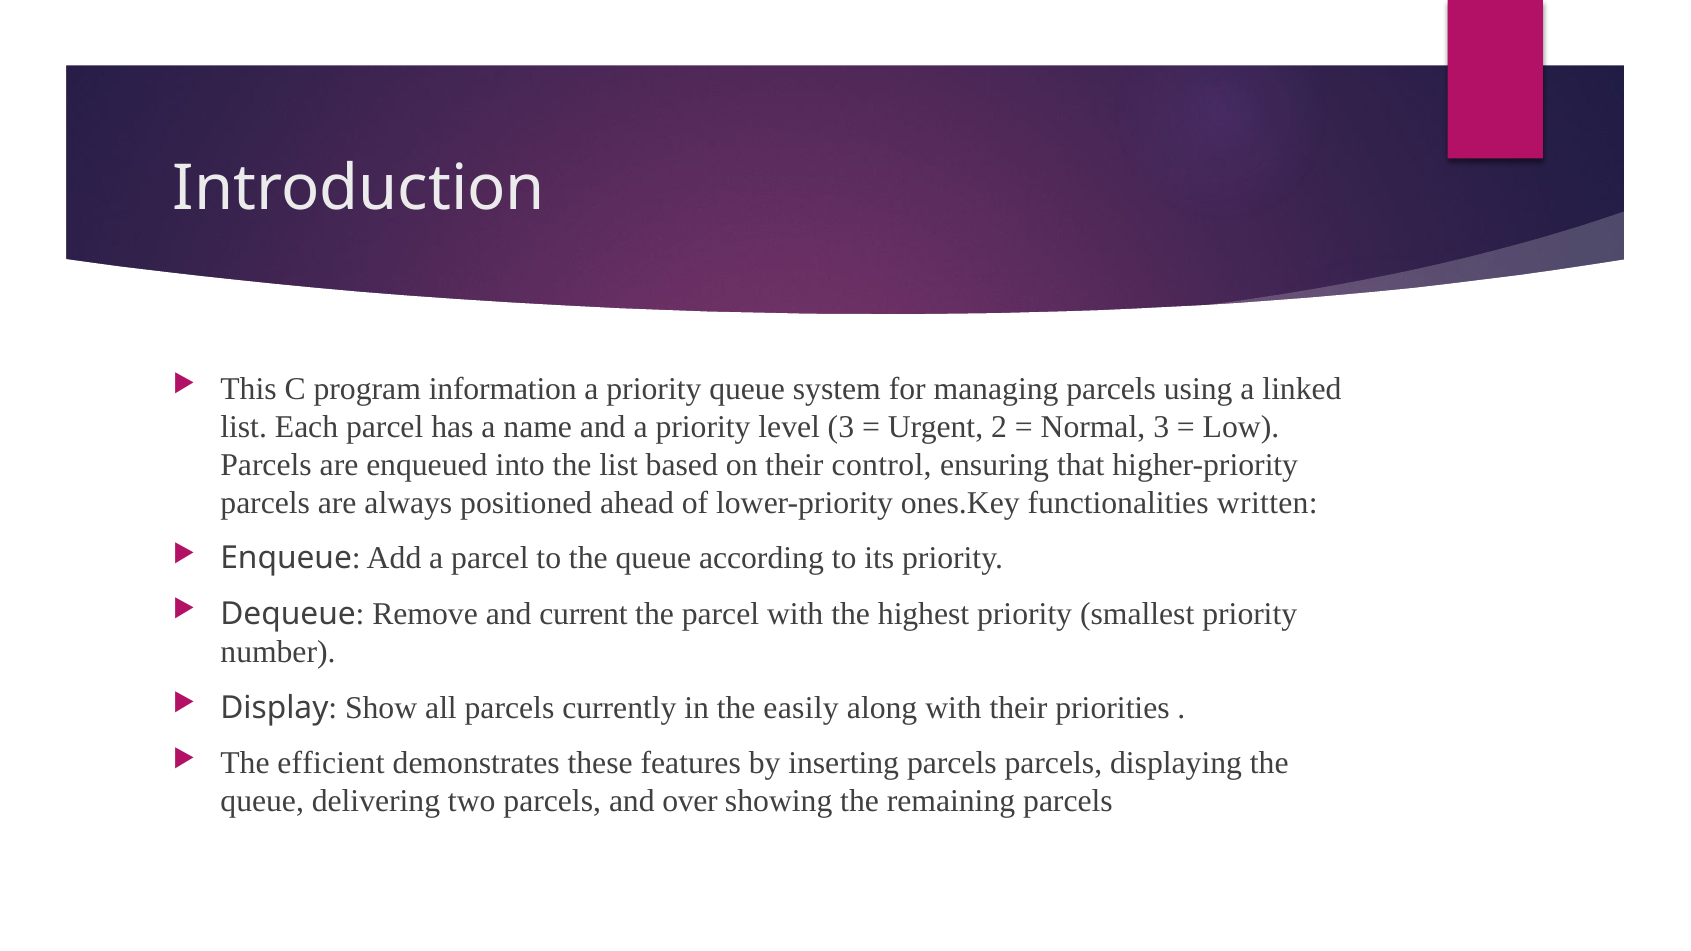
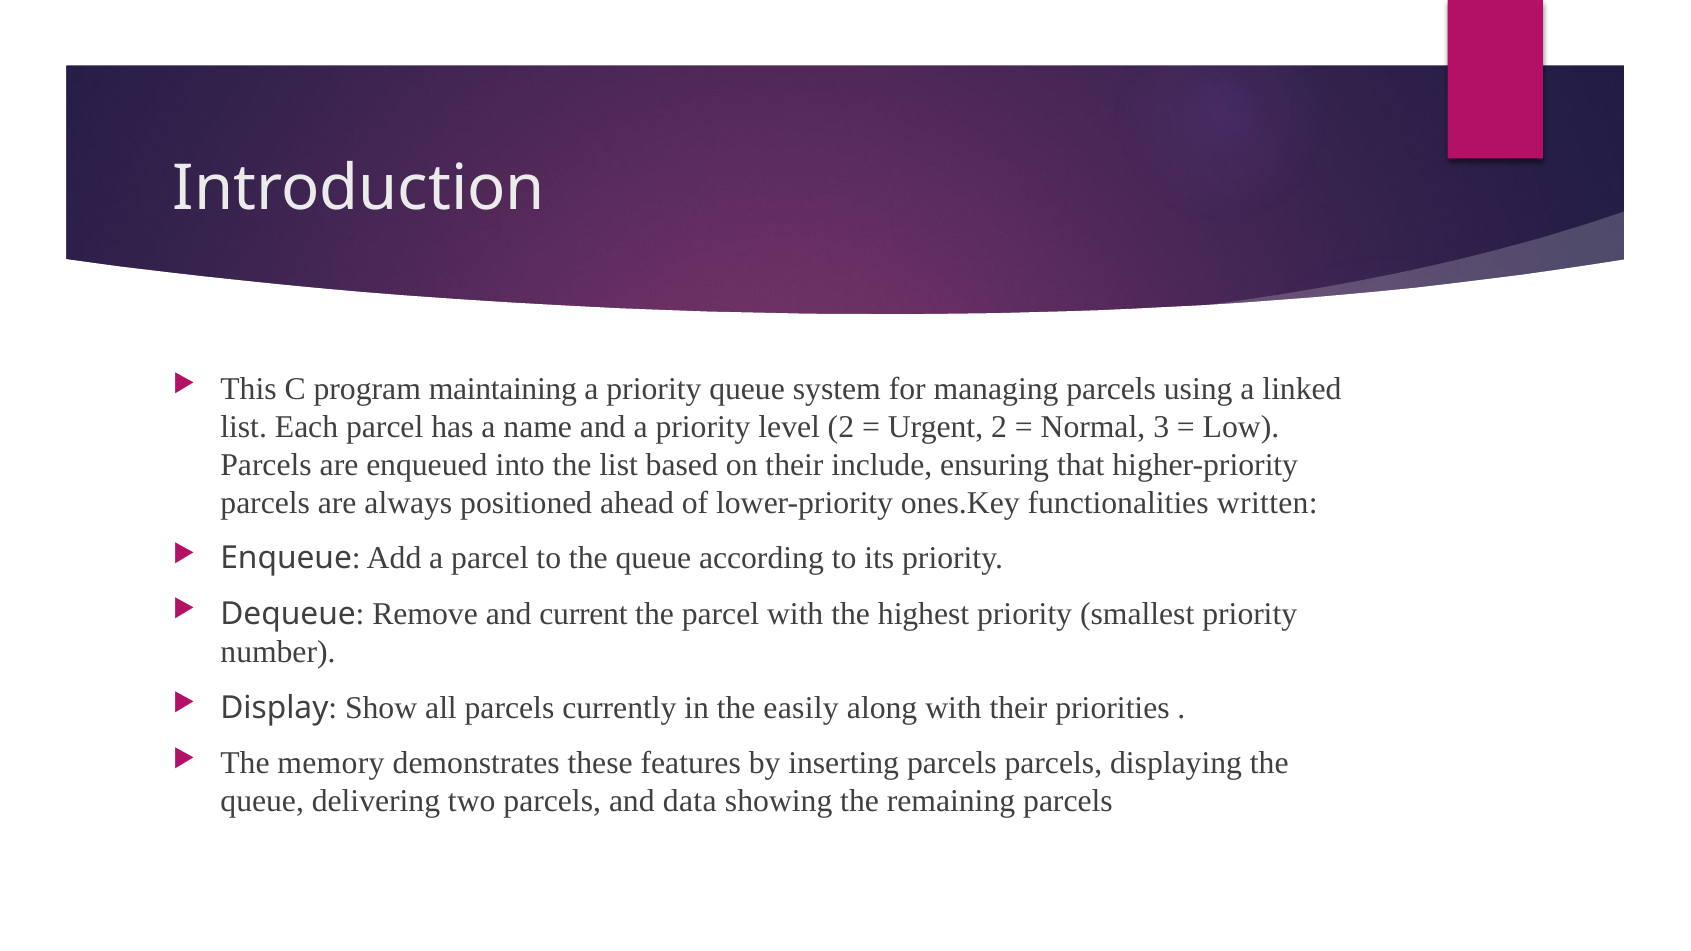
information: information -> maintaining
level 3: 3 -> 2
control: control -> include
efficient: efficient -> memory
over: over -> data
